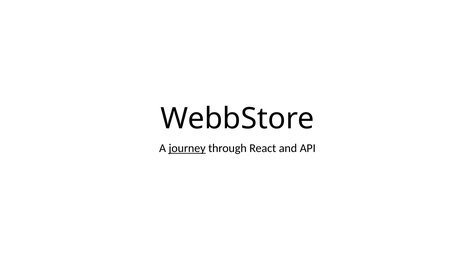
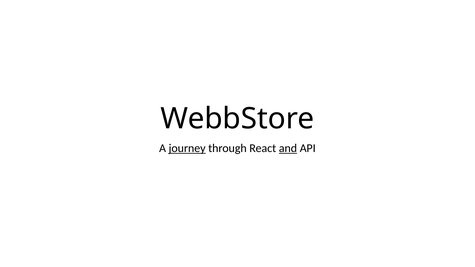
and underline: none -> present
